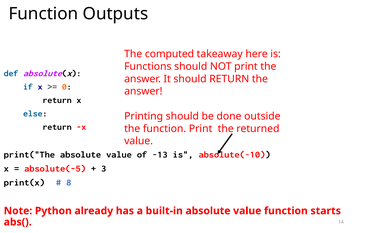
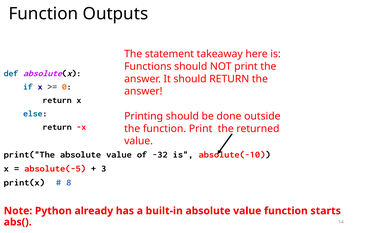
computed: computed -> statement
-13: -13 -> -32
